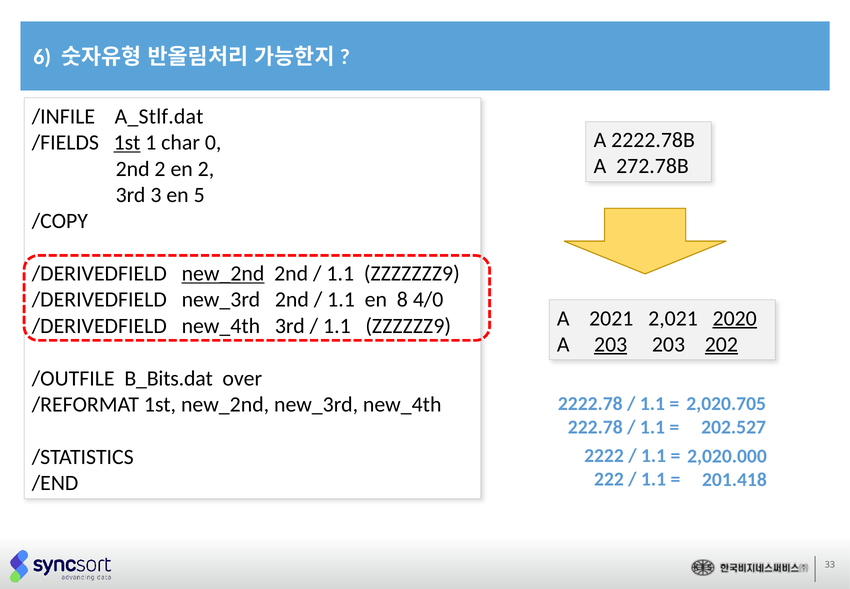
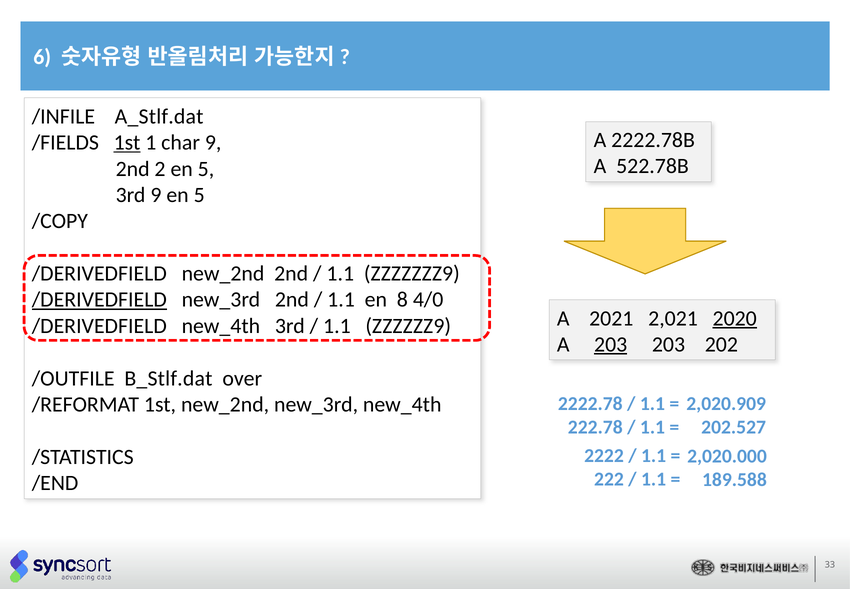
char 0: 0 -> 9
272.78B: 272.78B -> 522.78B
2 en 2: 2 -> 5
3rd 3: 3 -> 9
new_2nd at (223, 273) underline: present -> none
/DERIVEDFIELD at (99, 300) underline: none -> present
202 underline: present -> none
B_Bits.dat: B_Bits.dat -> B_Stlf.dat
2,020.705: 2,020.705 -> 2,020.909
201.418: 201.418 -> 189.588
